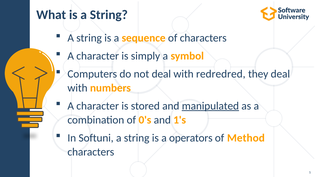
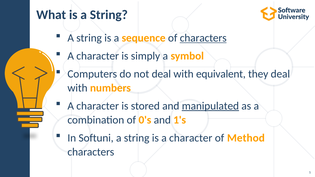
characters at (203, 38) underline: none -> present
redredred: redredred -> equivalent
is a operators: operators -> character
